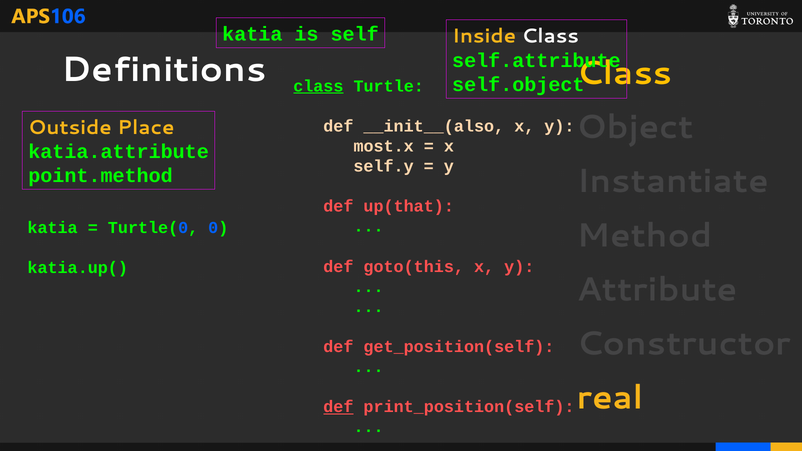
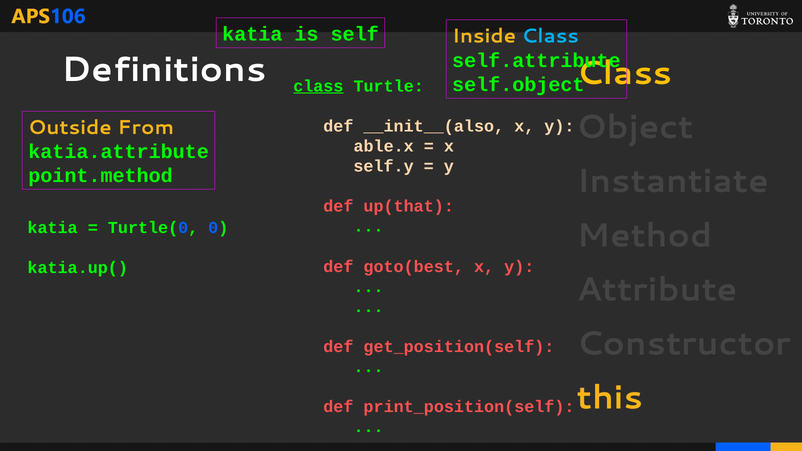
Class at (550, 36) colour: white -> light blue
Place: Place -> From
most.x: most.x -> able.x
goto(this: goto(this -> goto(best
real: real -> this
def at (338, 407) underline: present -> none
